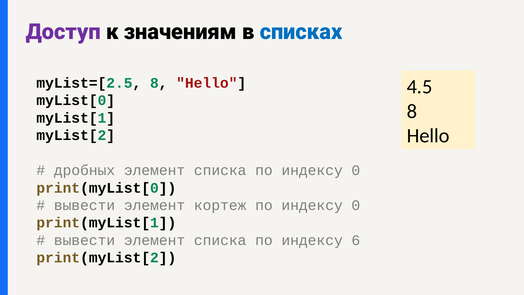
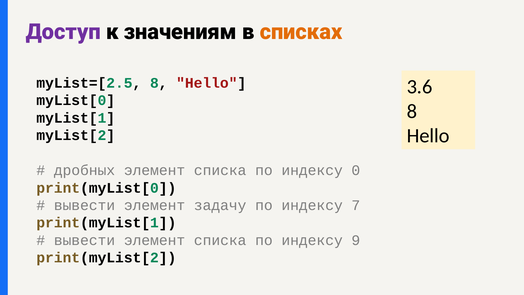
списках colour: blue -> orange
4.5: 4.5 -> 3.6
кортеж: кортеж -> задачу
0 at (356, 205): 0 -> 7
6: 6 -> 9
